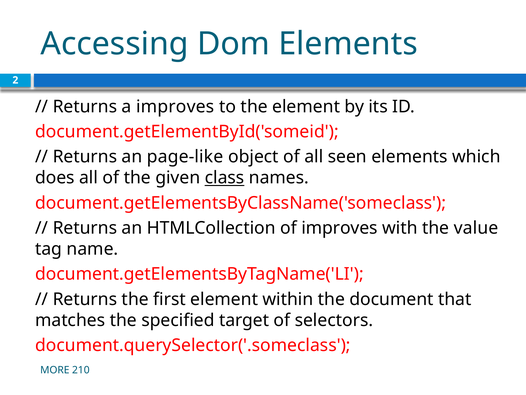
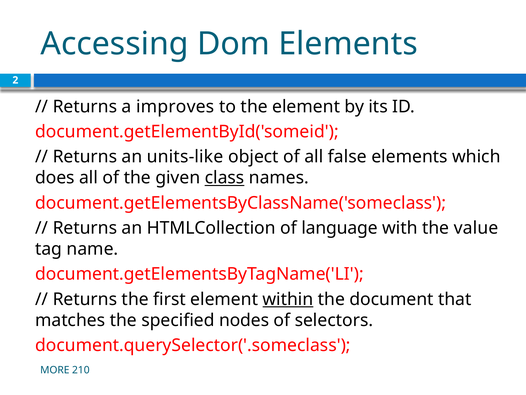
page-like: page-like -> units-like
seen: seen -> false
of improves: improves -> language
within underline: none -> present
target: target -> nodes
